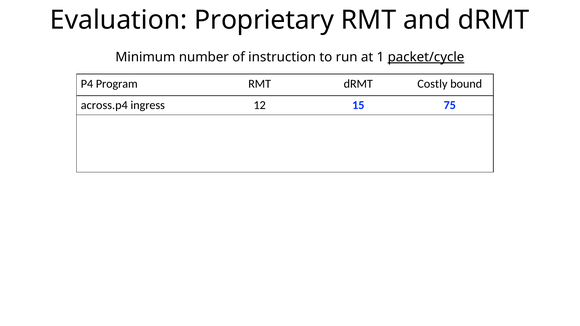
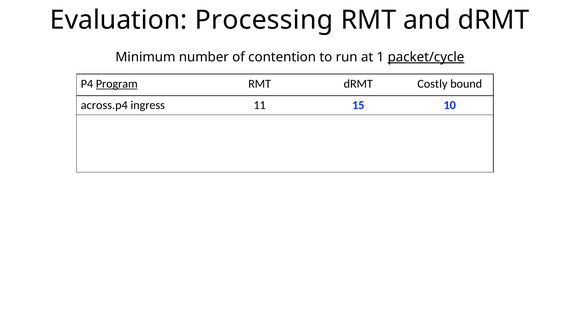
Proprietary: Proprietary -> Processing
instruction: instruction -> contention
Program underline: none -> present
12: 12 -> 11
75: 75 -> 10
